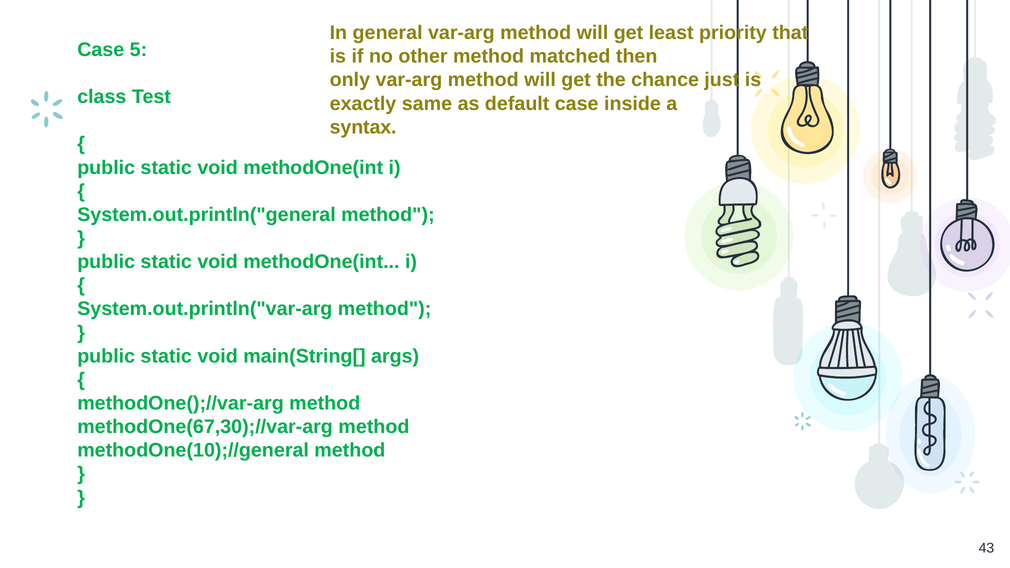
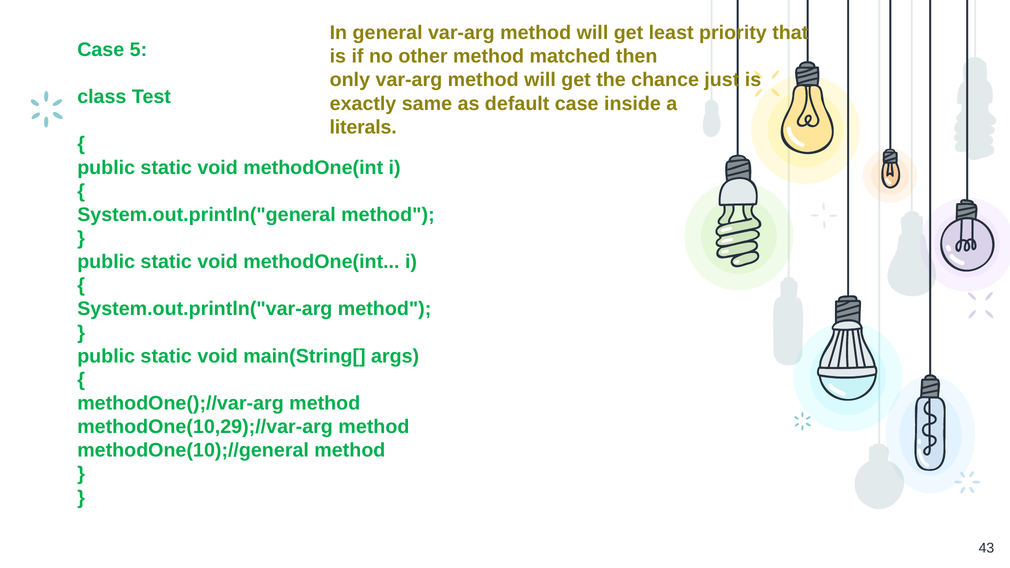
syntax: syntax -> literals
methodOne(67,30);//var-arg: methodOne(67,30);//var-arg -> methodOne(10,29);//var-arg
